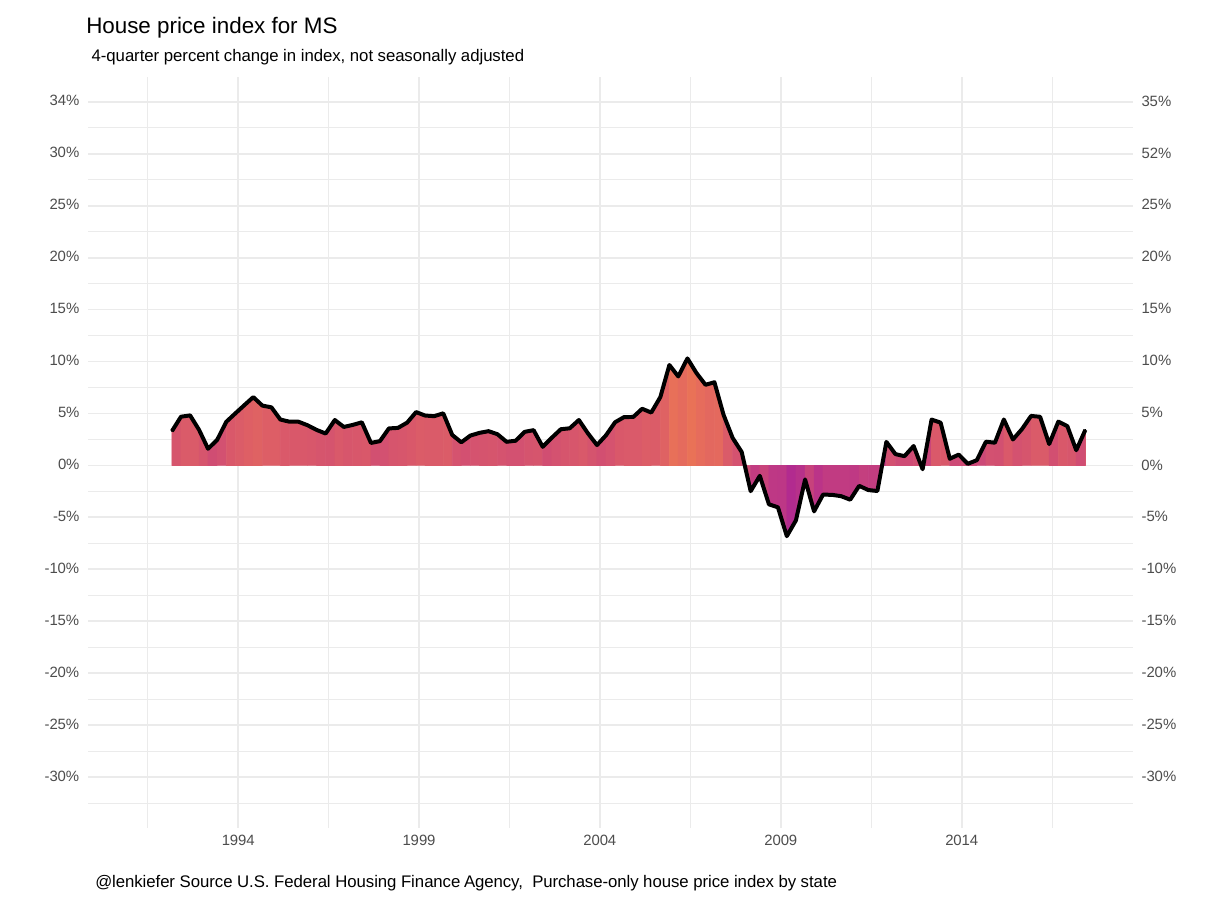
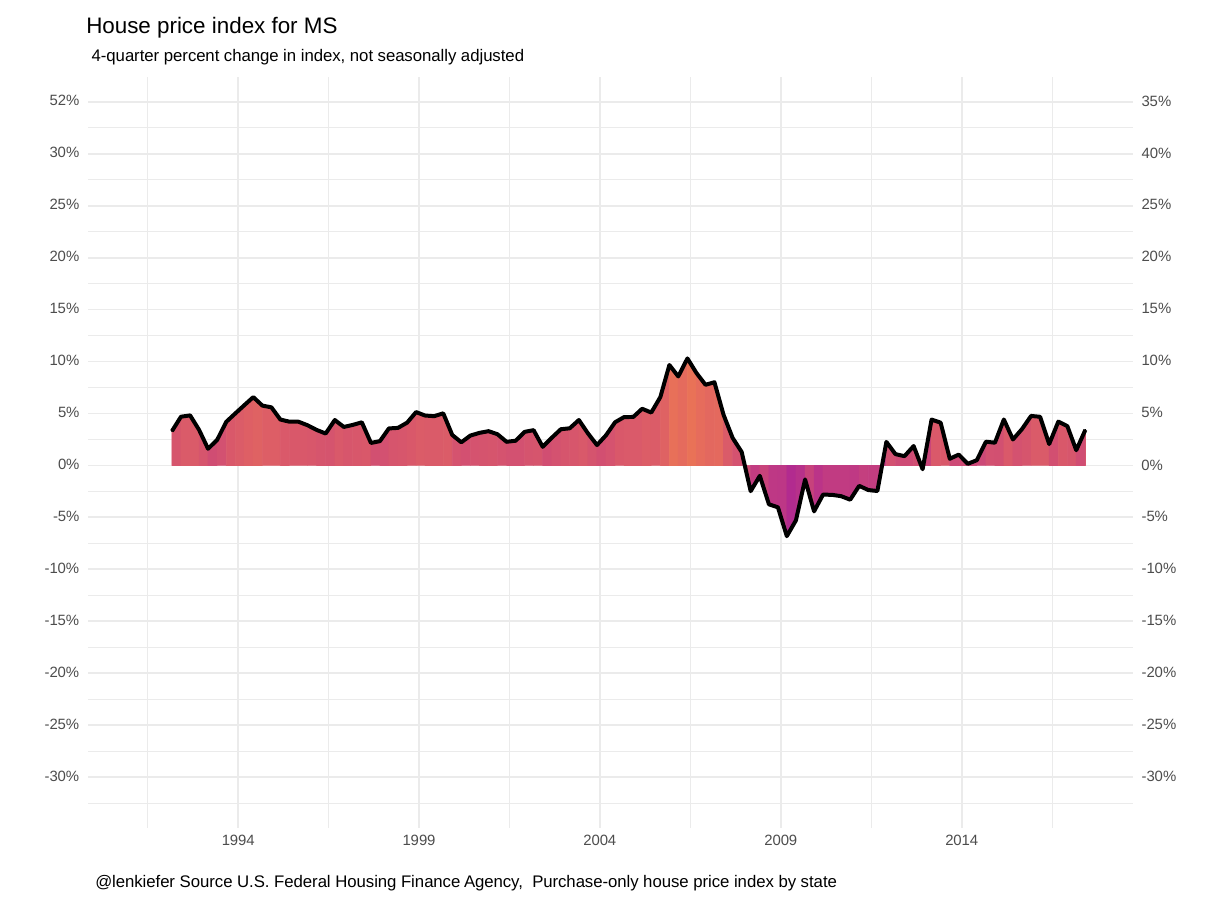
34%: 34% -> 52%
52%: 52% -> 40%
